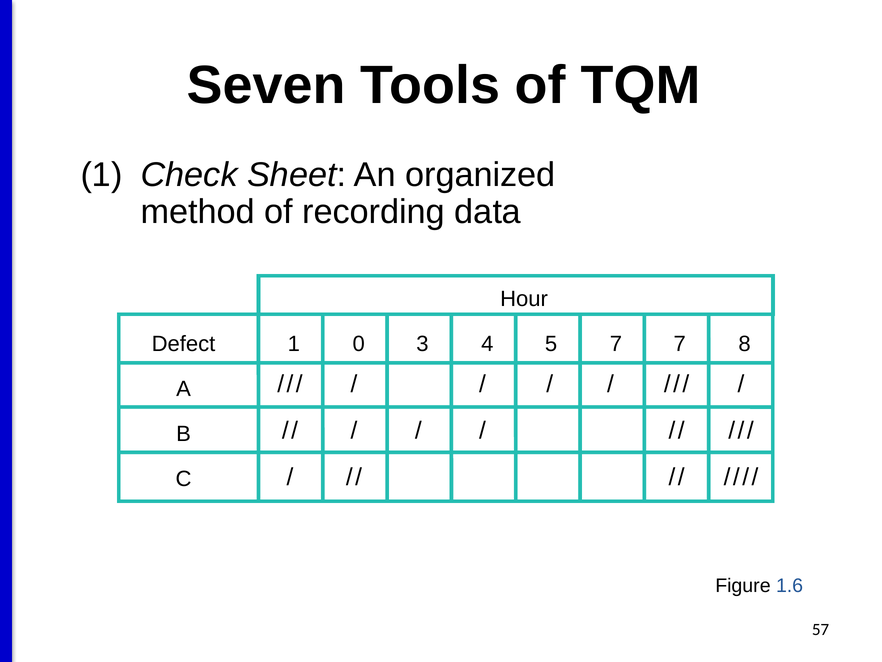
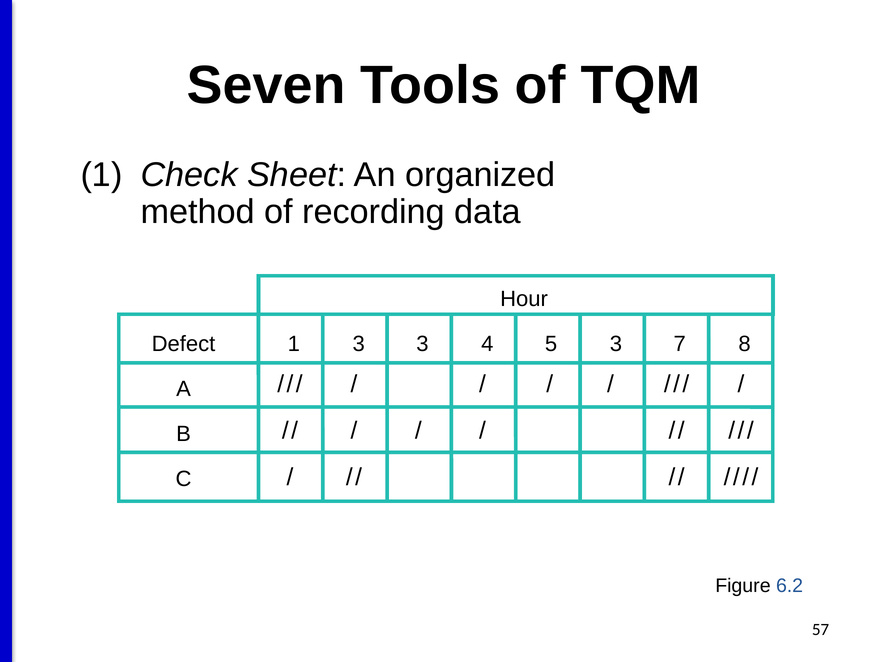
1 0: 0 -> 3
5 7: 7 -> 3
1.6: 1.6 -> 6.2
